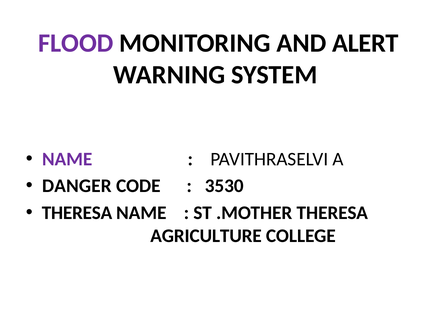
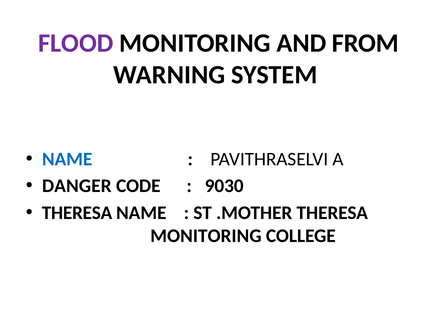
ALERT: ALERT -> FROM
NAME at (67, 159) colour: purple -> blue
3530: 3530 -> 9030
AGRICULTURE at (206, 235): AGRICULTURE -> MONITORING
